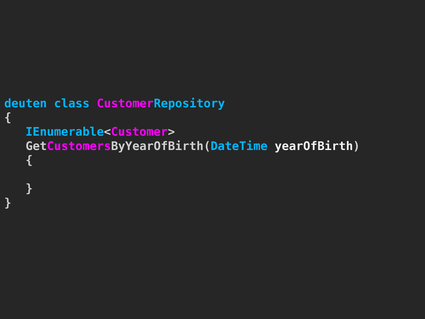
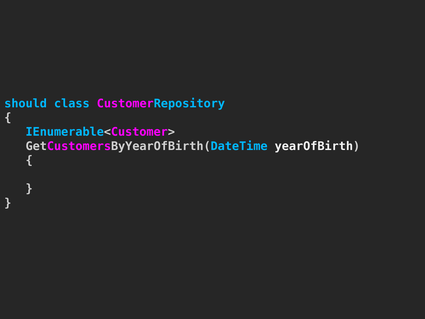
deuten: deuten -> should
